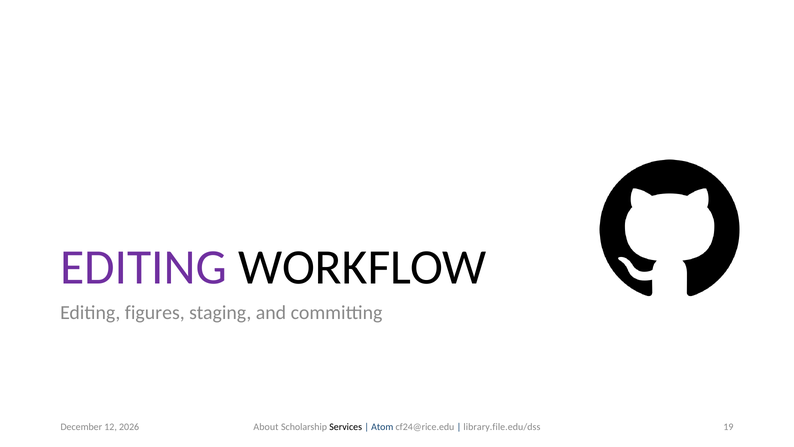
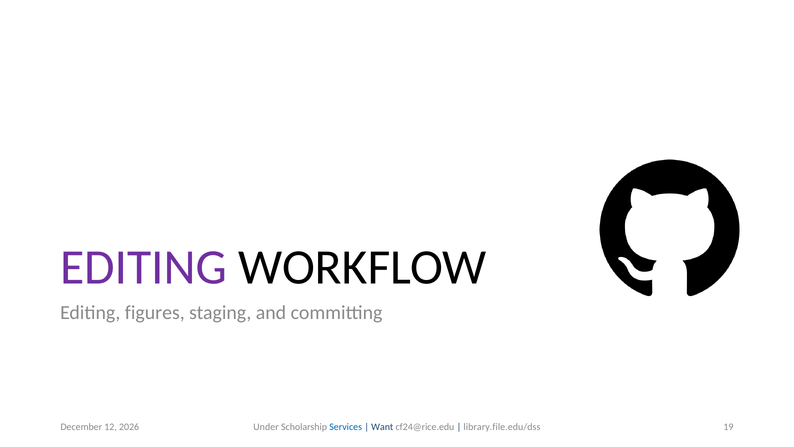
About: About -> Under
Services colour: black -> blue
Atom: Atom -> Want
